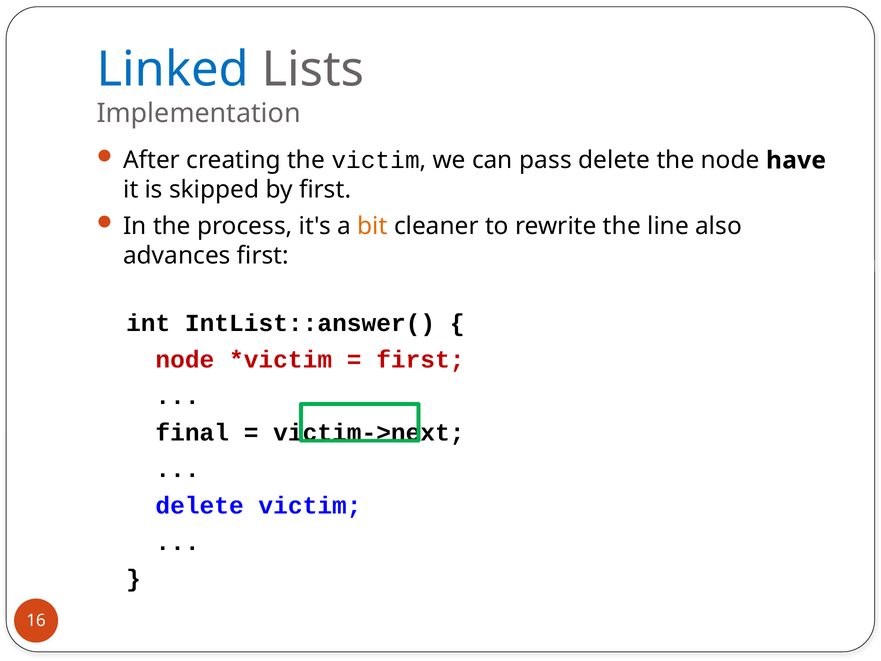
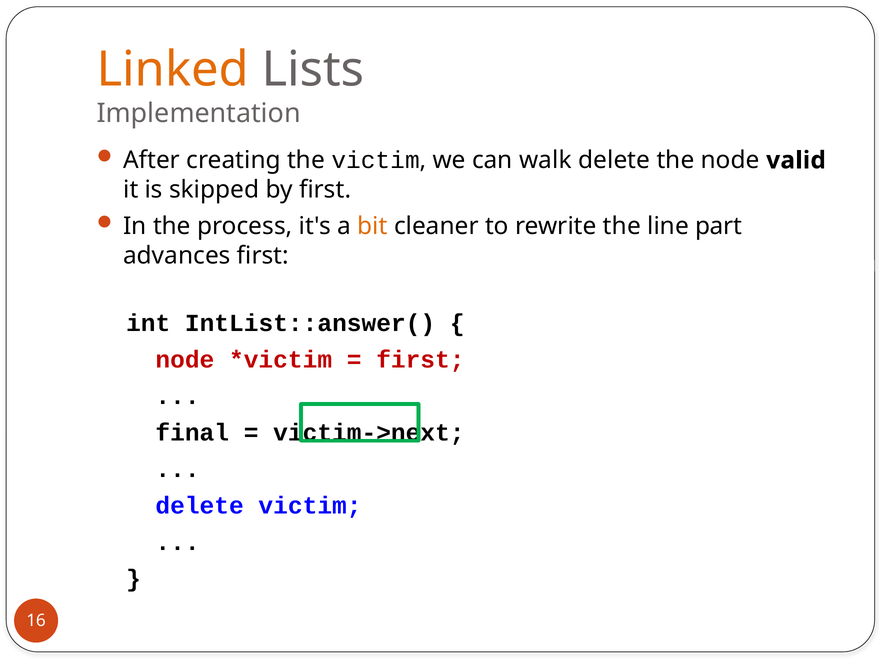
Linked colour: blue -> orange
pass: pass -> walk
have: have -> valid
also: also -> part
